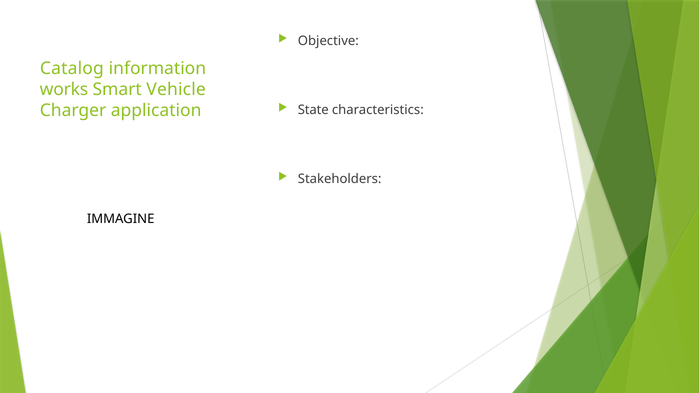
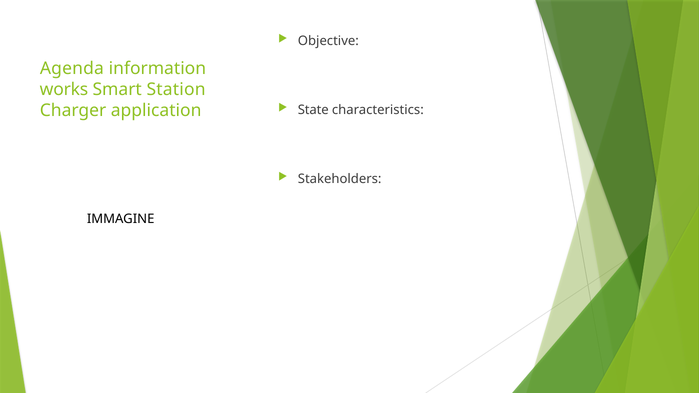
Catalog: Catalog -> Agenda
Vehicle: Vehicle -> Station
